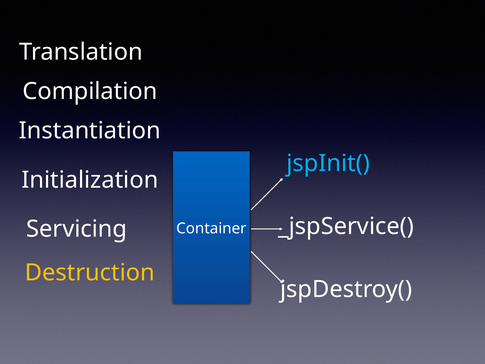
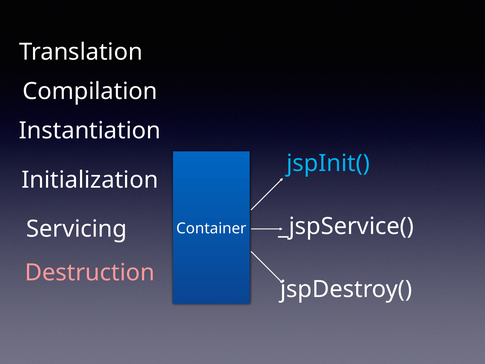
Destruction colour: yellow -> pink
